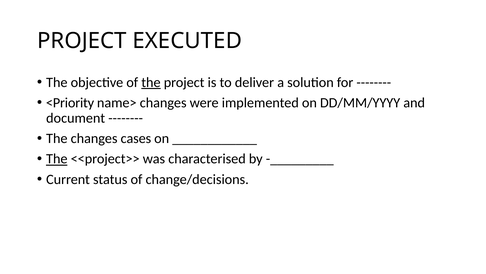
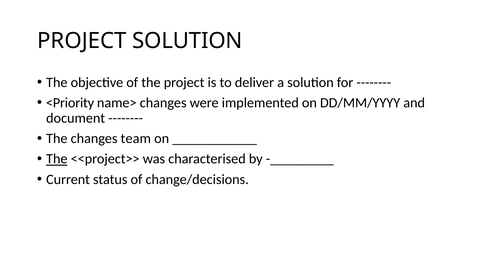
PROJECT EXECUTED: EXECUTED -> SOLUTION
the at (151, 82) underline: present -> none
cases: cases -> team
